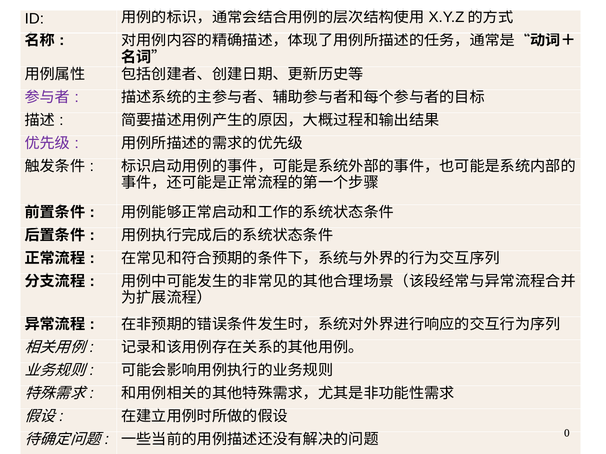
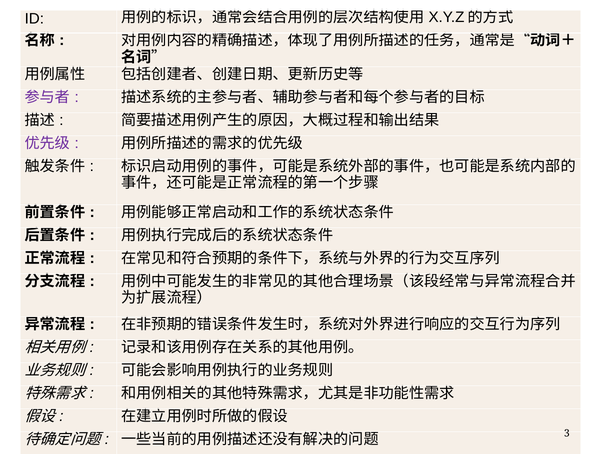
0: 0 -> 3
